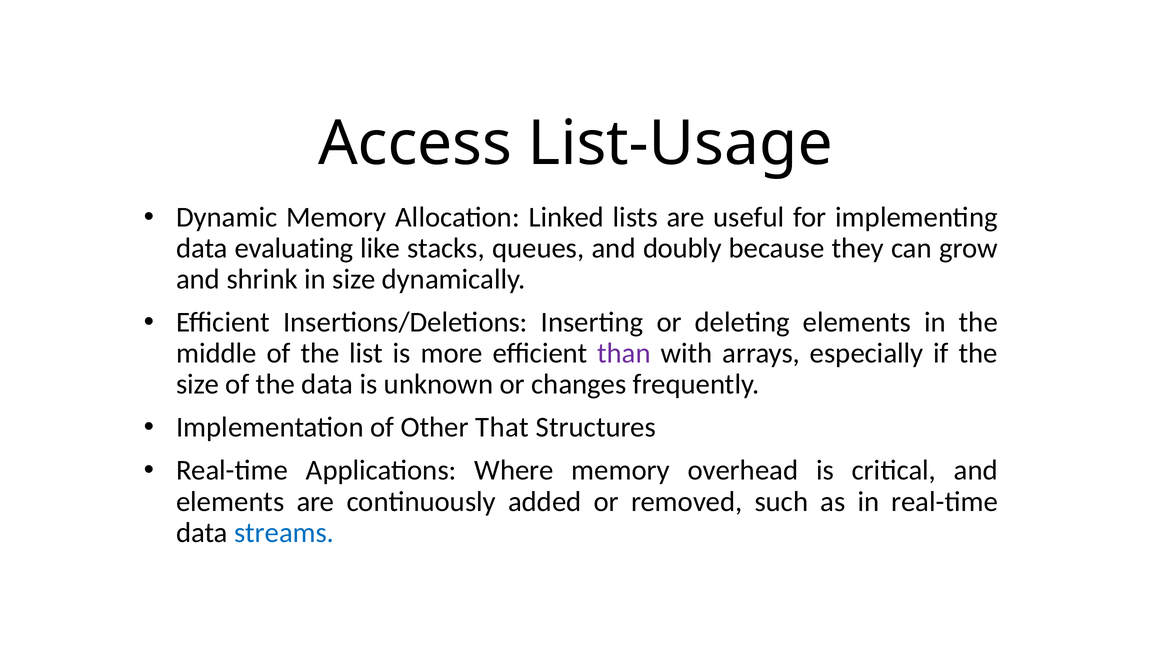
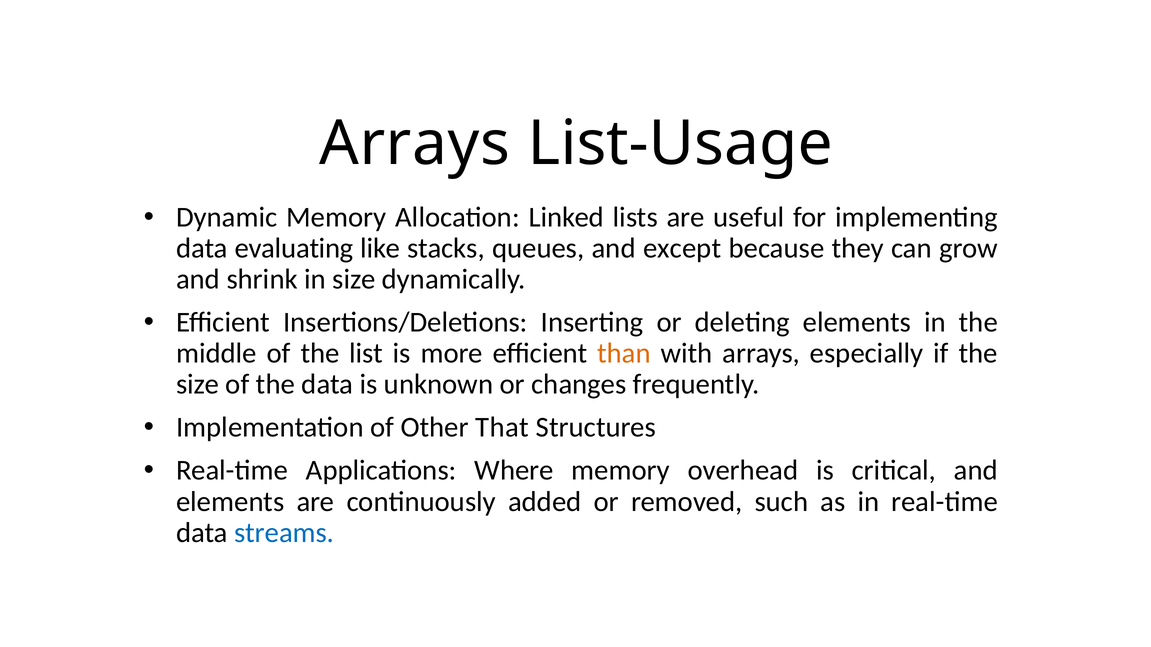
Access at (415, 144): Access -> Arrays
doubly: doubly -> except
than colour: purple -> orange
